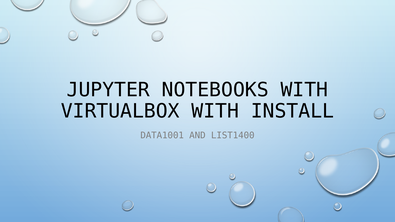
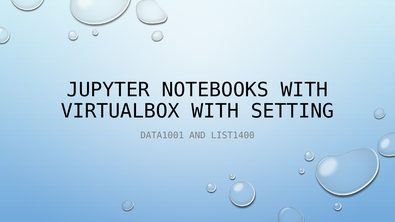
INSTALL: INSTALL -> SETTING
